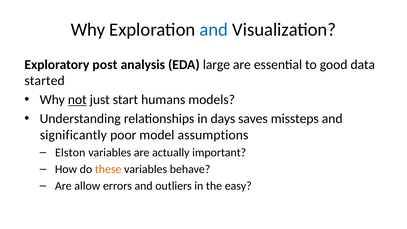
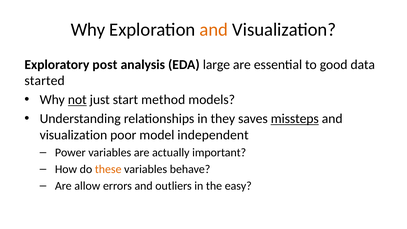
and at (214, 30) colour: blue -> orange
humans: humans -> method
days: days -> they
missteps underline: none -> present
significantly at (73, 135): significantly -> visualization
assumptions: assumptions -> independent
Elston: Elston -> Power
